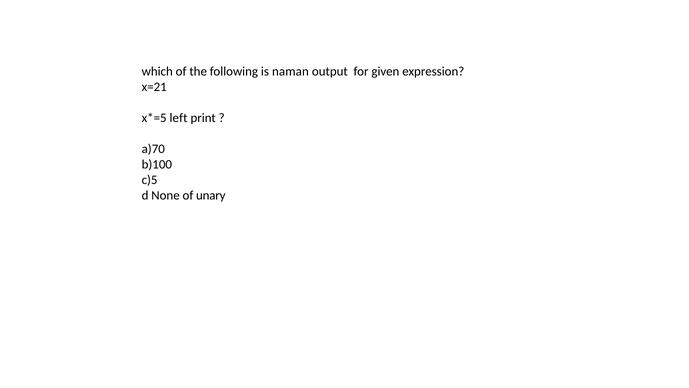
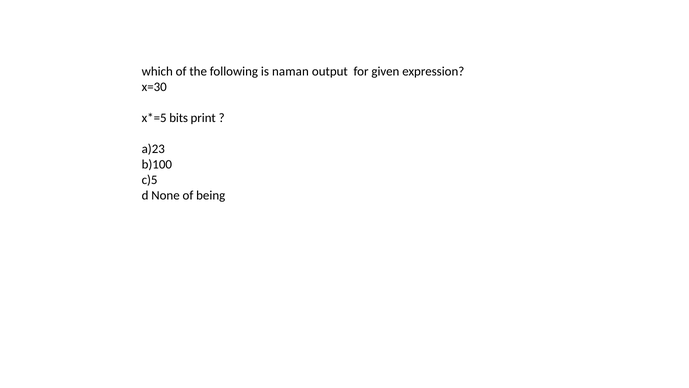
x=21: x=21 -> x=30
left: left -> bits
a)70: a)70 -> a)23
unary: unary -> being
